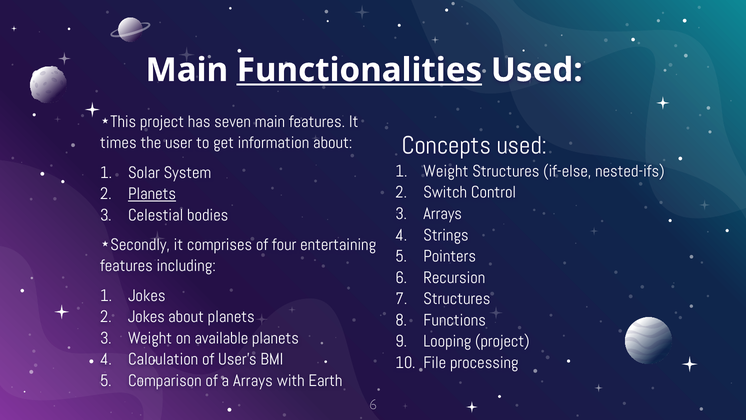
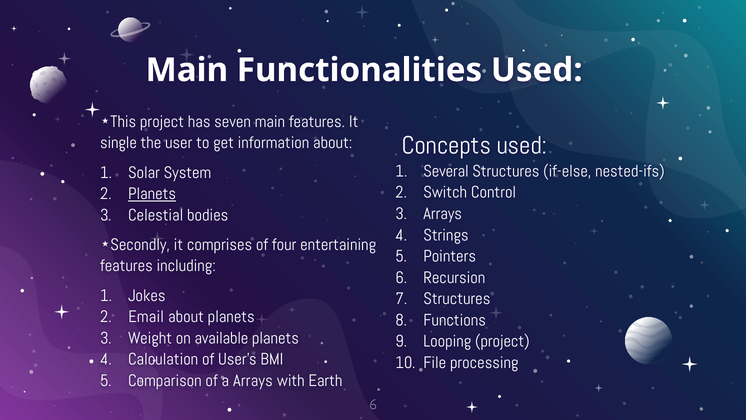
Functionalities underline: present -> none
times: times -> single
Weight at (446, 171): Weight -> Several
Jokes at (146, 317): Jokes -> Email
